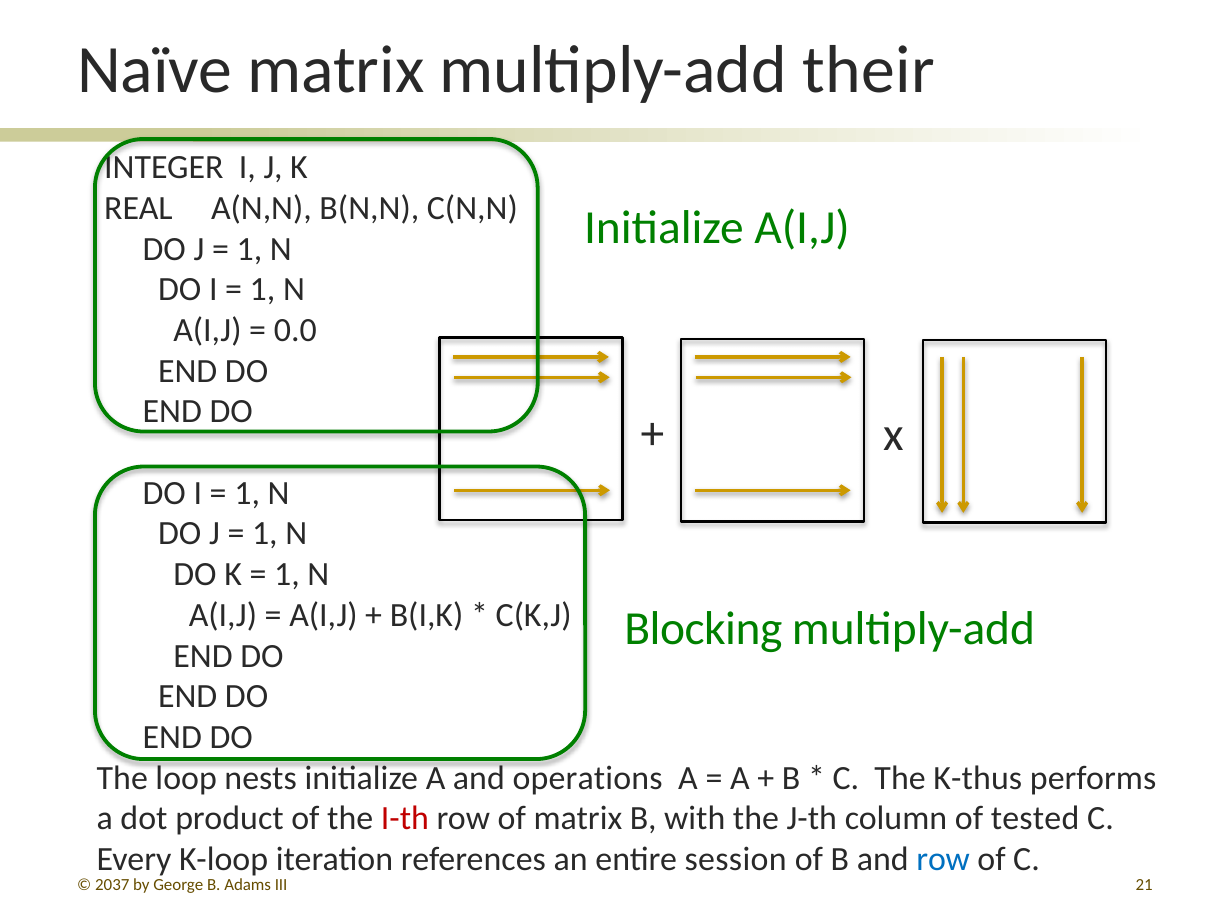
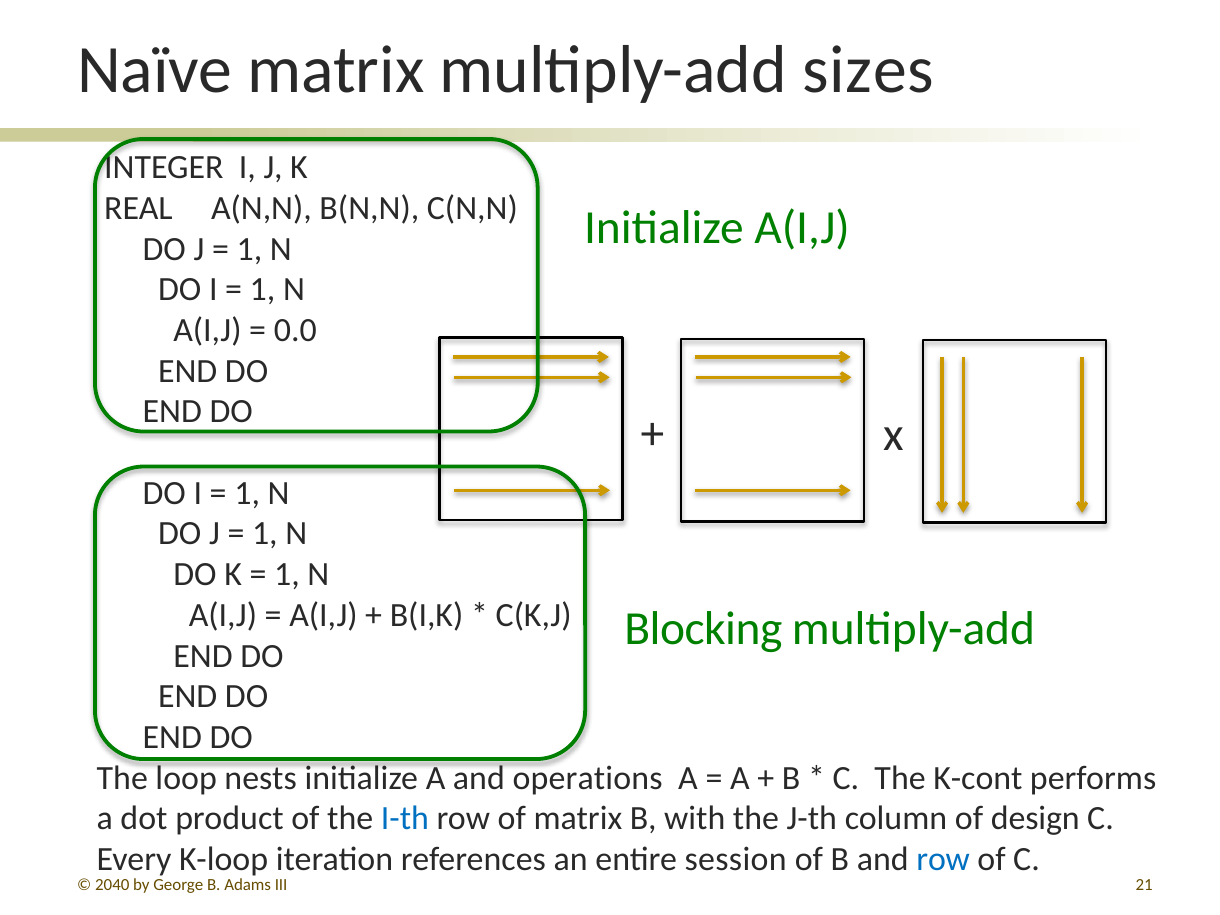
their: their -> sizes
K-thus: K-thus -> K-cont
I-th colour: red -> blue
tested: tested -> design
2037: 2037 -> 2040
